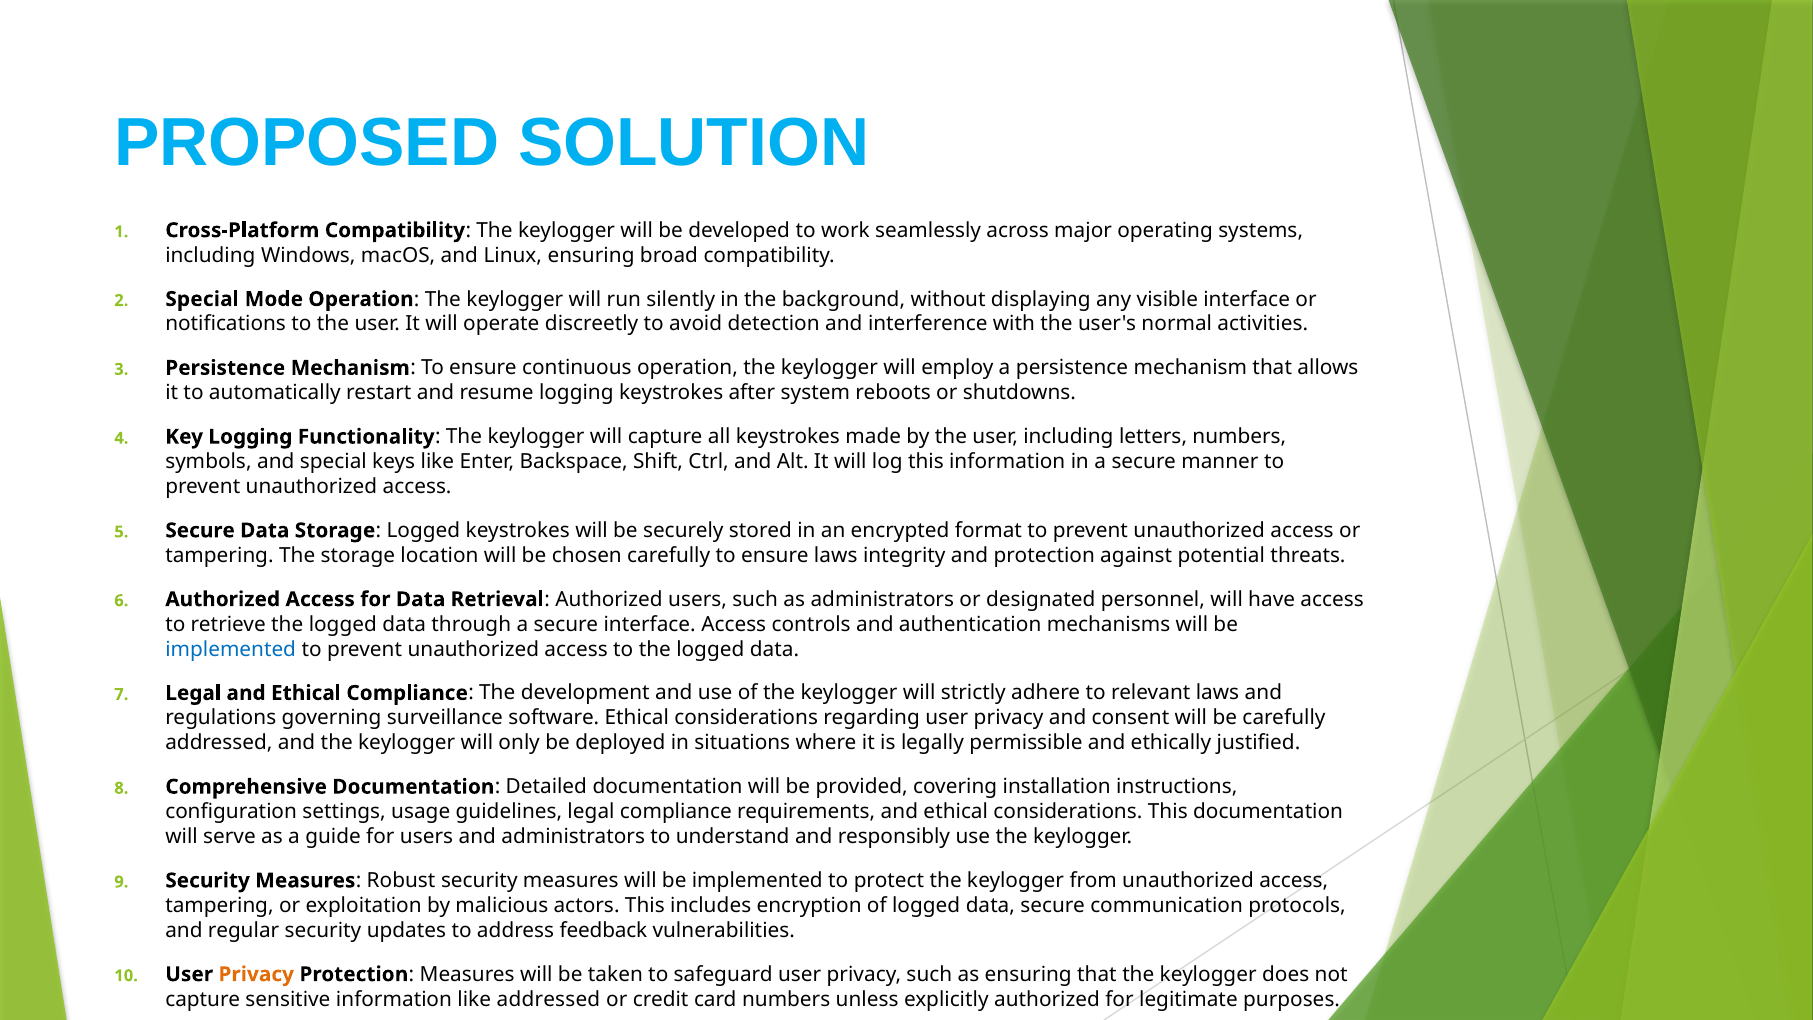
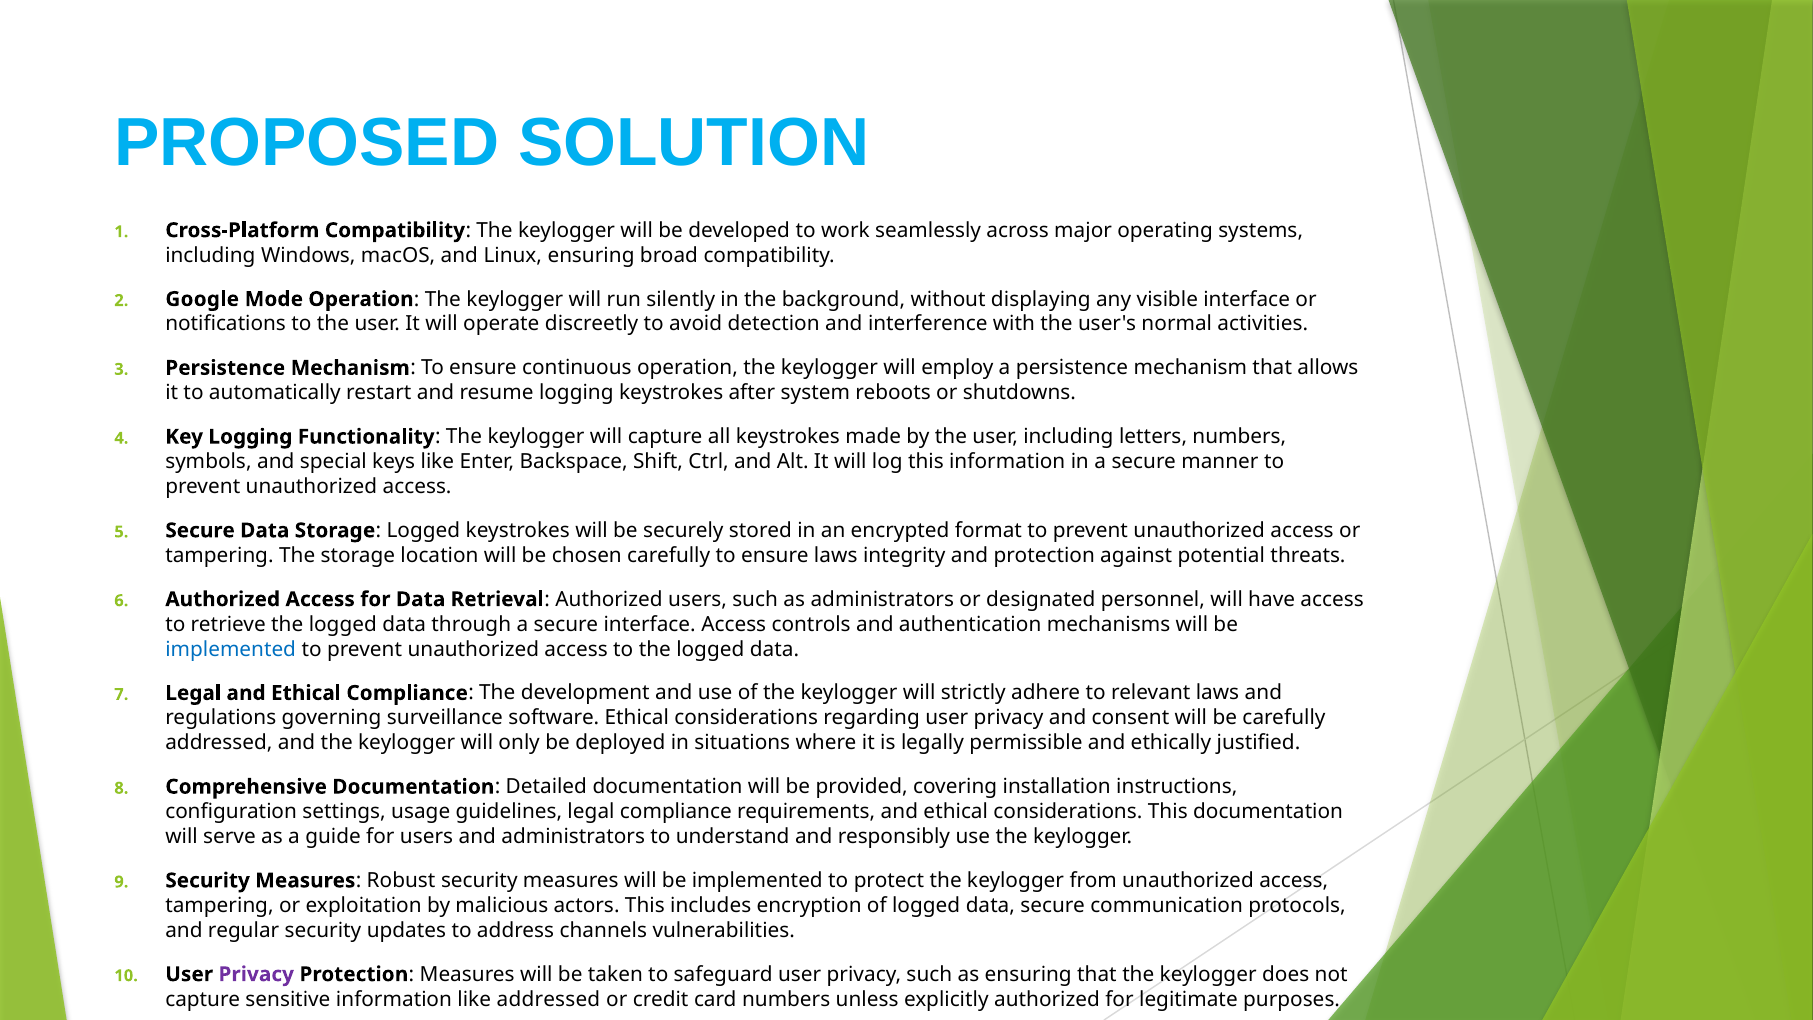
Special at (202, 299): Special -> Google
feedback: feedback -> channels
Privacy at (256, 974) colour: orange -> purple
